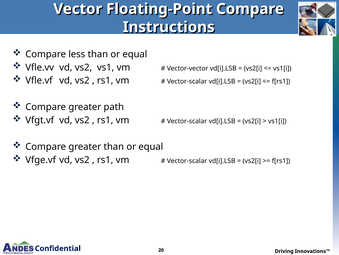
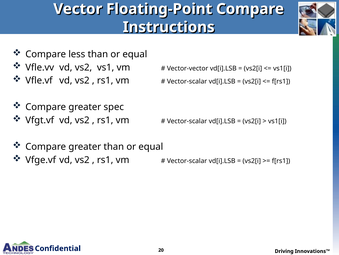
path: path -> spec
